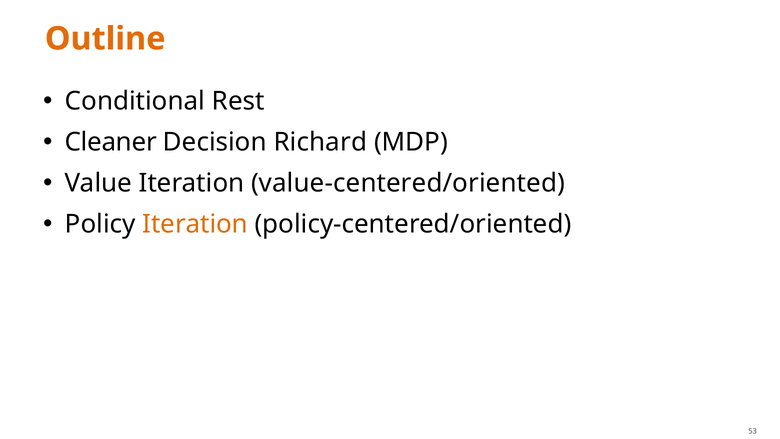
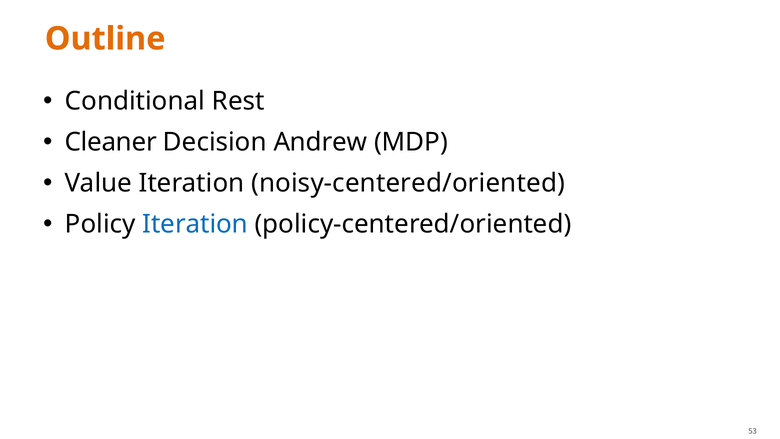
Richard: Richard -> Andrew
value-centered/oriented: value-centered/oriented -> noisy-centered/oriented
Iteration at (195, 224) colour: orange -> blue
